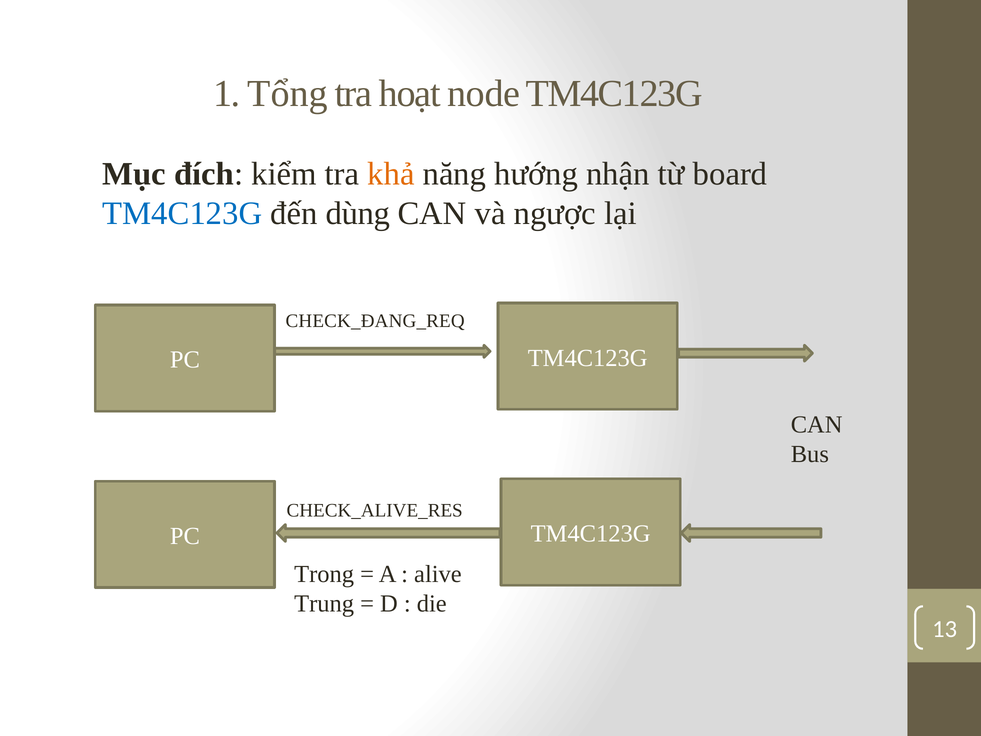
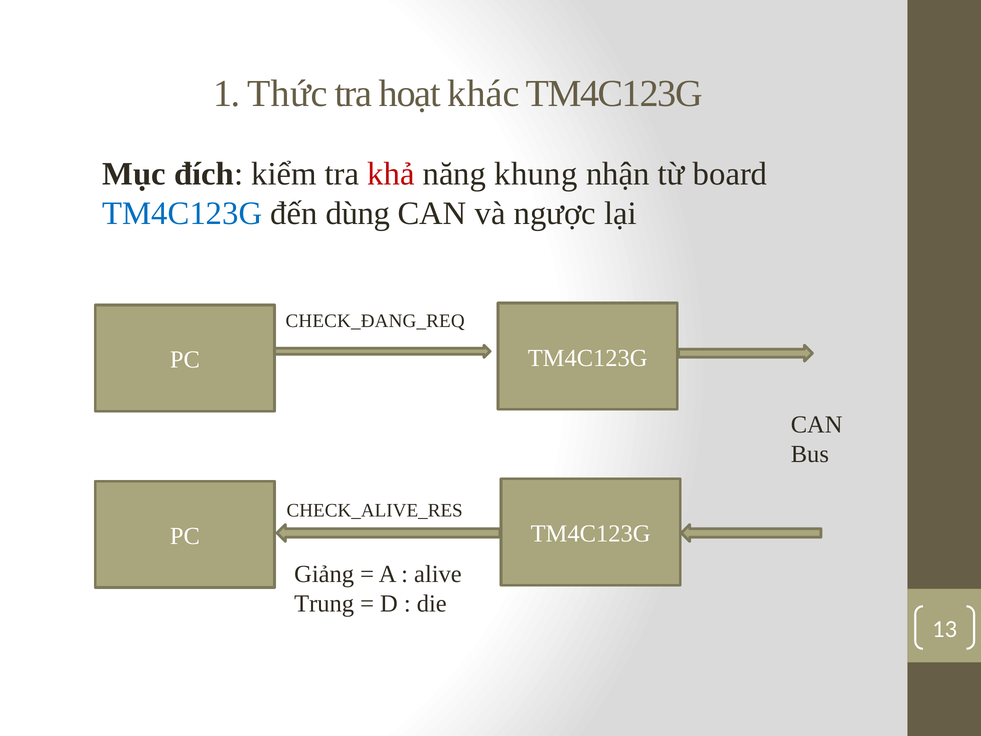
Tổng: Tổng -> Thức
node: node -> khác
khả colour: orange -> red
hướng: hướng -> khung
Trong: Trong -> Giảng
